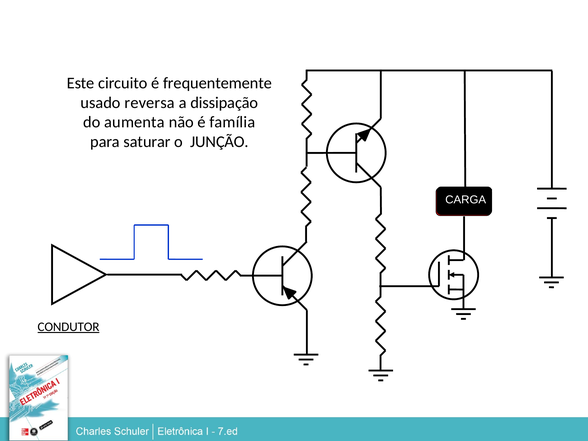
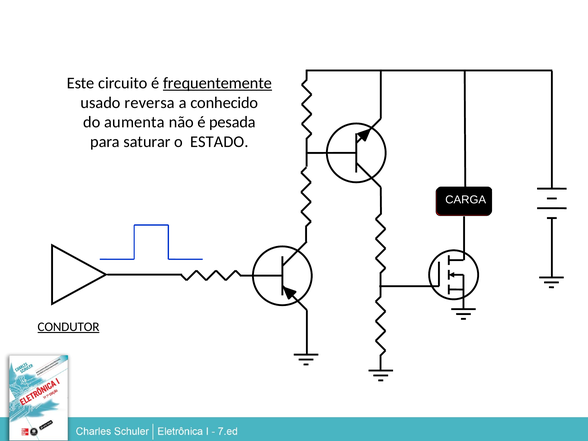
frequentemente underline: none -> present
dissipação: dissipação -> conhecido
família: família -> pesada
JUNÇÃO: JUNÇÃO -> ESTADO
